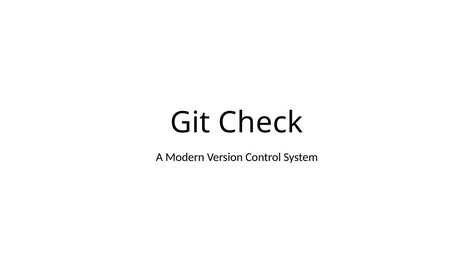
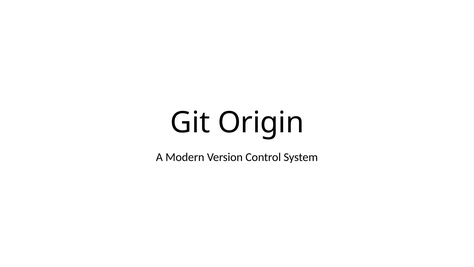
Check: Check -> Origin
